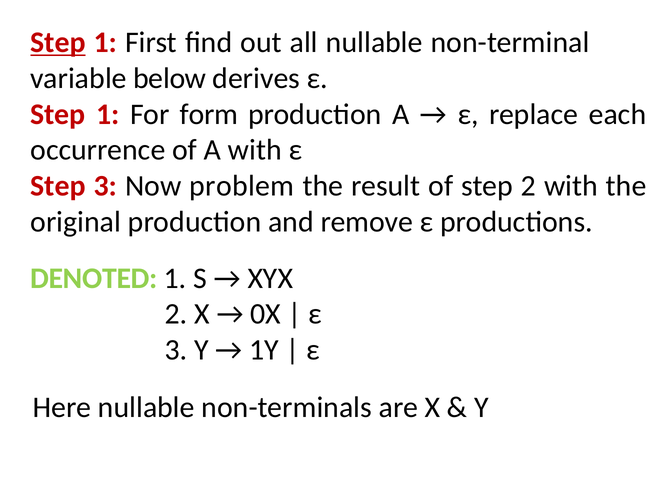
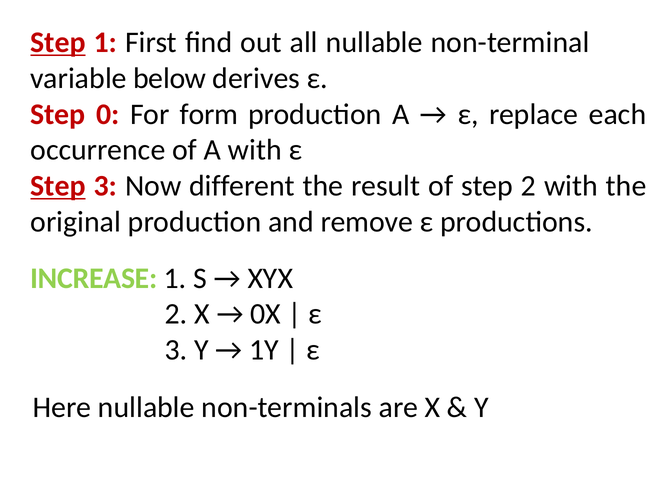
1 at (108, 114): 1 -> 0
Step at (58, 186) underline: none -> present
problem: problem -> different
DENOTED: DENOTED -> INCREASE
